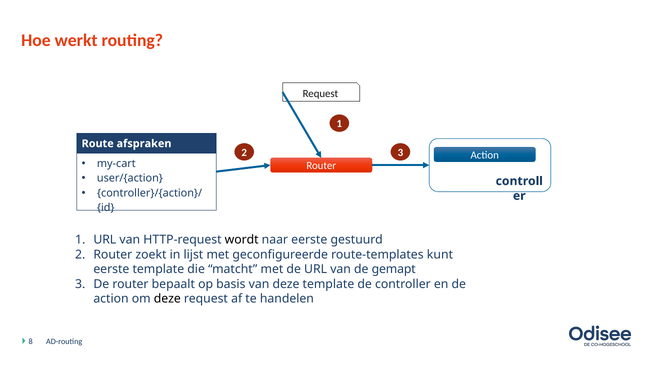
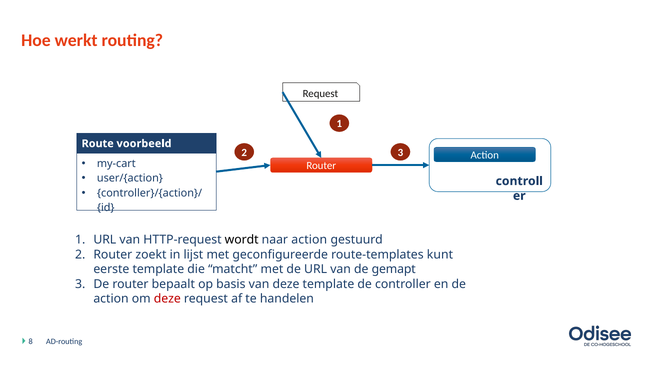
afspraken: afspraken -> voorbeeld
naar eerste: eerste -> action
deze at (167, 298) colour: black -> red
